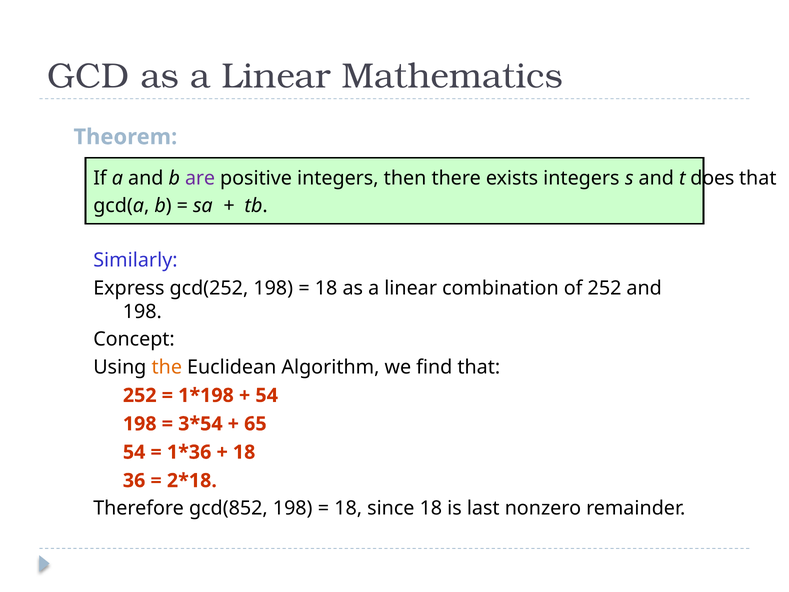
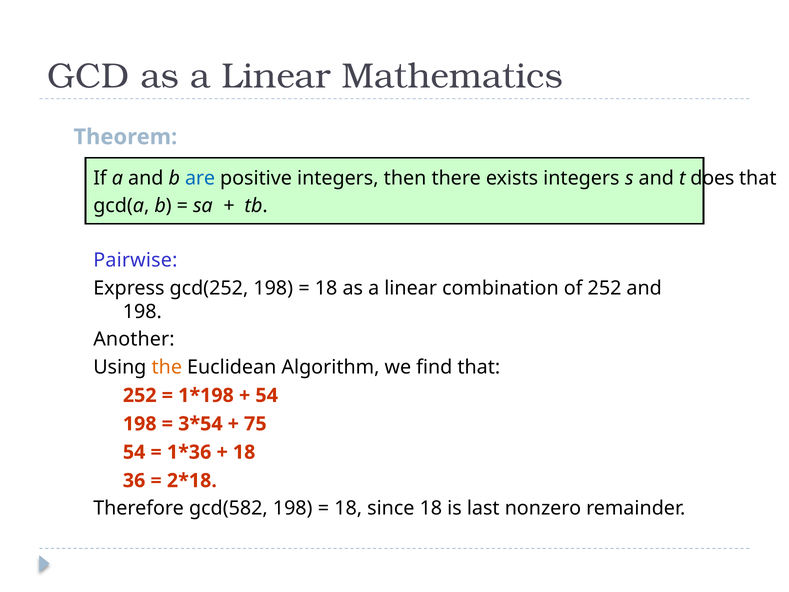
are colour: purple -> blue
Similarly: Similarly -> Pairwise
Concept: Concept -> Another
65: 65 -> 75
gcd(852: gcd(852 -> gcd(582
